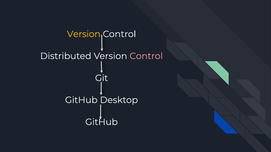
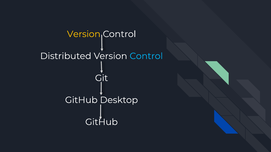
Control at (146, 56) colour: pink -> light blue
